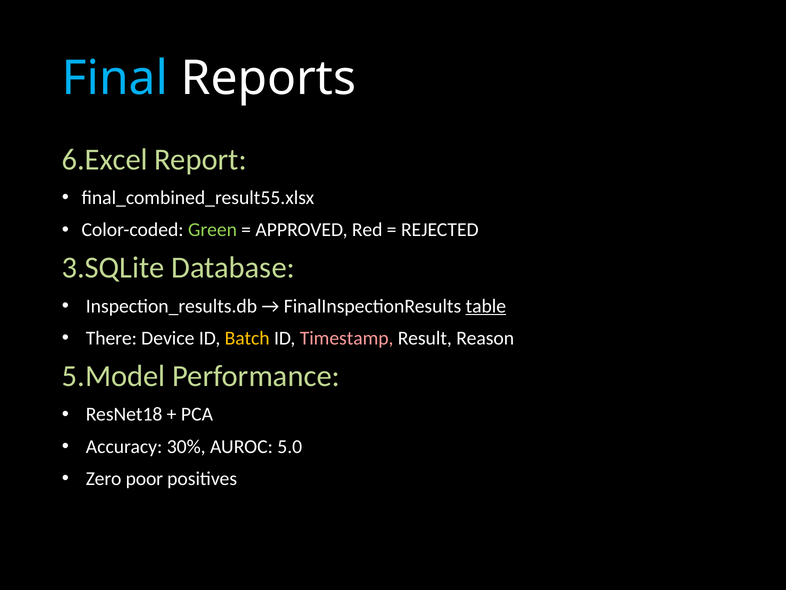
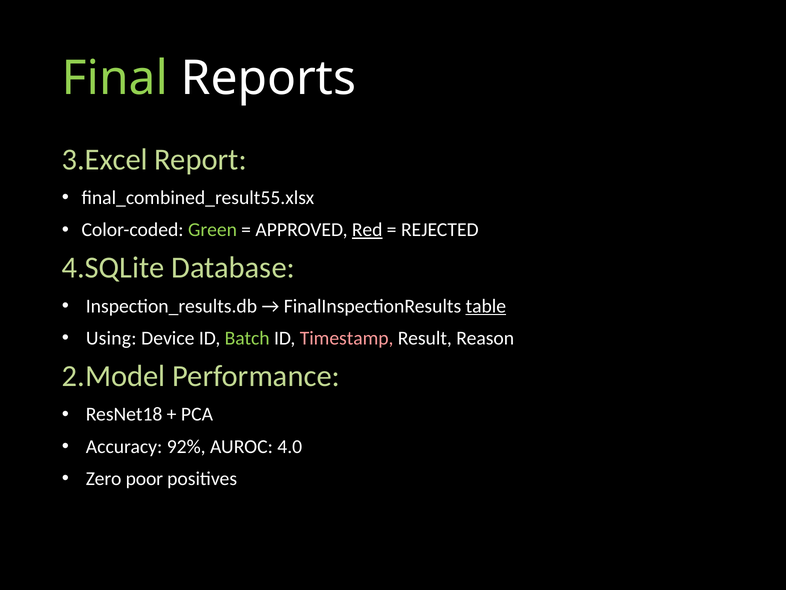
Final colour: light blue -> light green
6.Excel: 6.Excel -> 3.Excel
Red underline: none -> present
3.SQLite: 3.SQLite -> 4.SQLite
There: There -> Using
Batch colour: yellow -> light green
5.Model: 5.Model -> 2.Model
30%: 30% -> 92%
5.0: 5.0 -> 4.0
